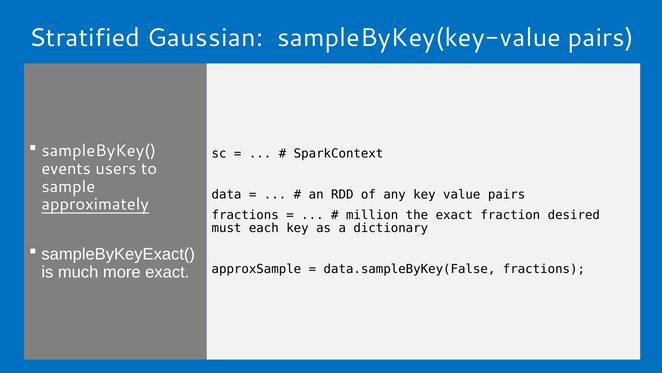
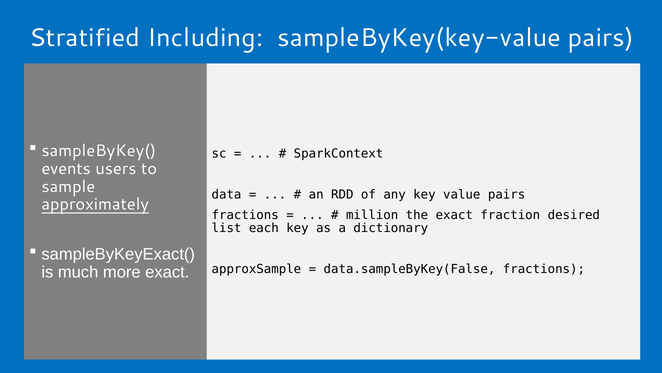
Gaussian: Gaussian -> Including
must: must -> list
